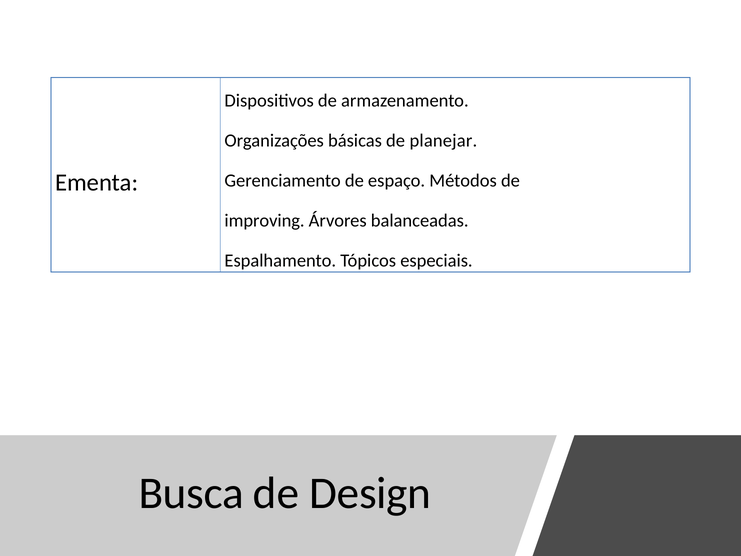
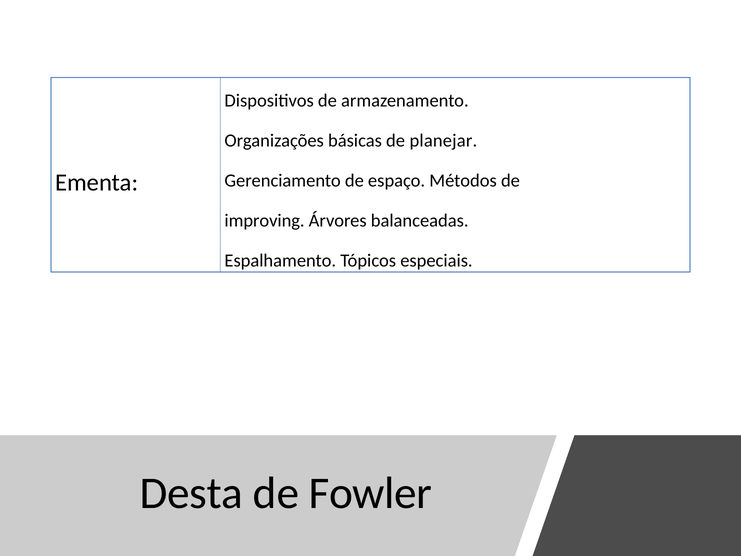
Busca: Busca -> Desta
Design: Design -> Fowler
